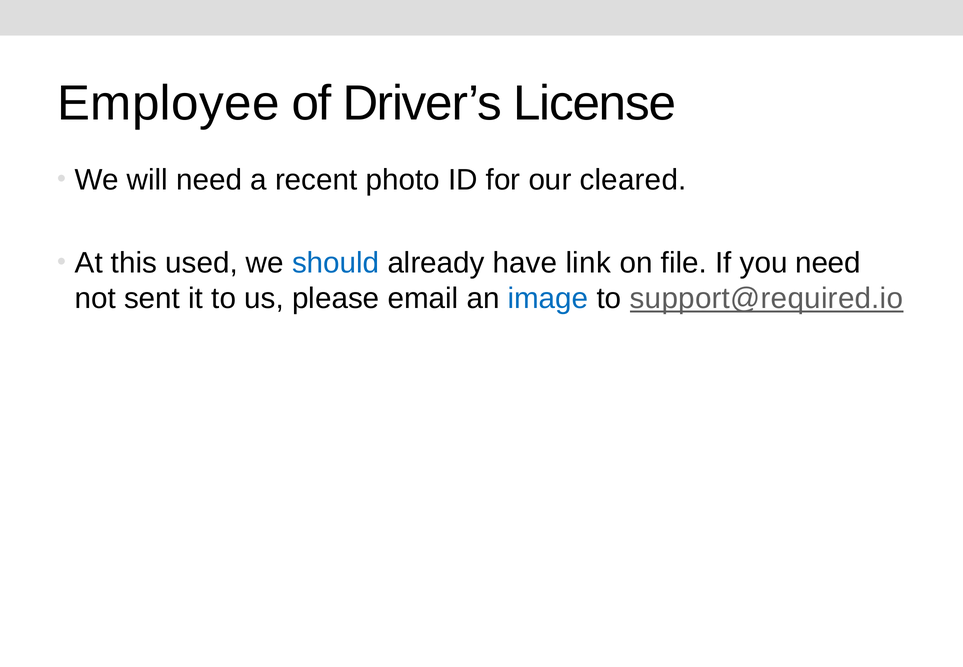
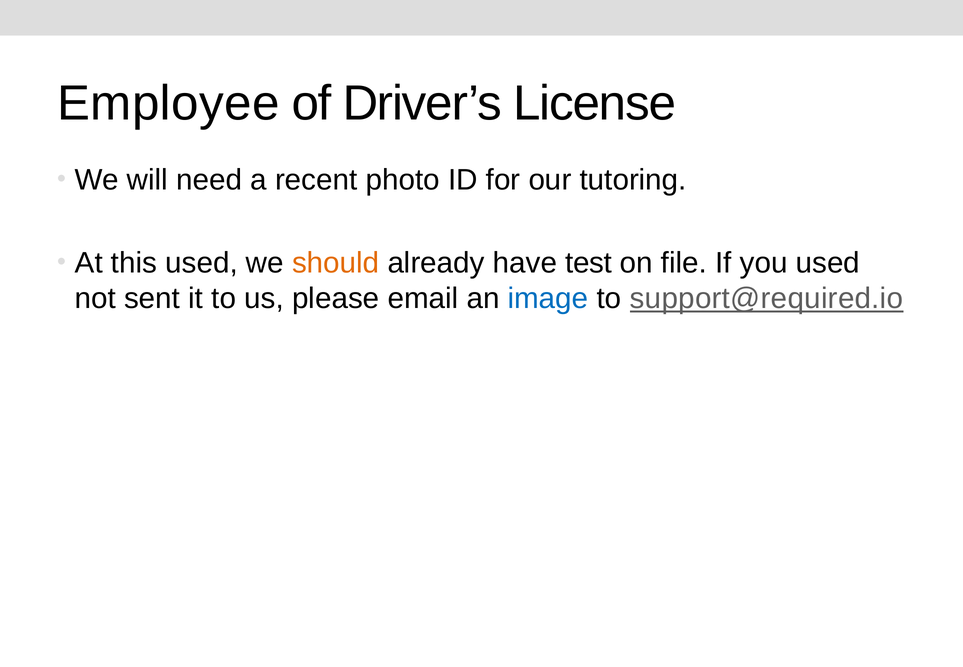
cleared: cleared -> tutoring
should colour: blue -> orange
link: link -> test
you need: need -> used
